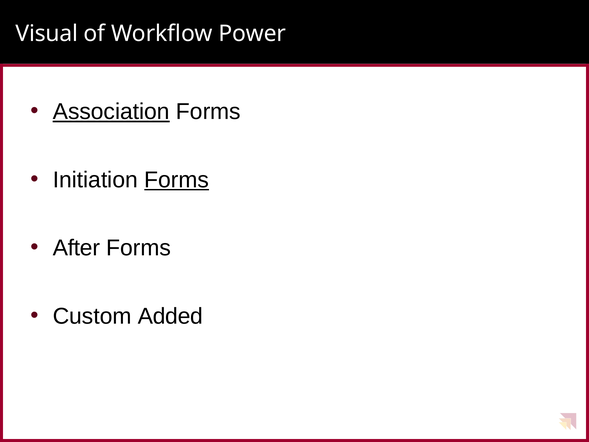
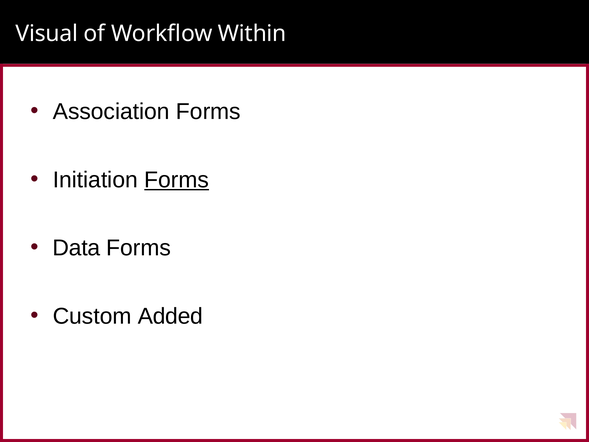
Power: Power -> Within
Association underline: present -> none
After: After -> Data
